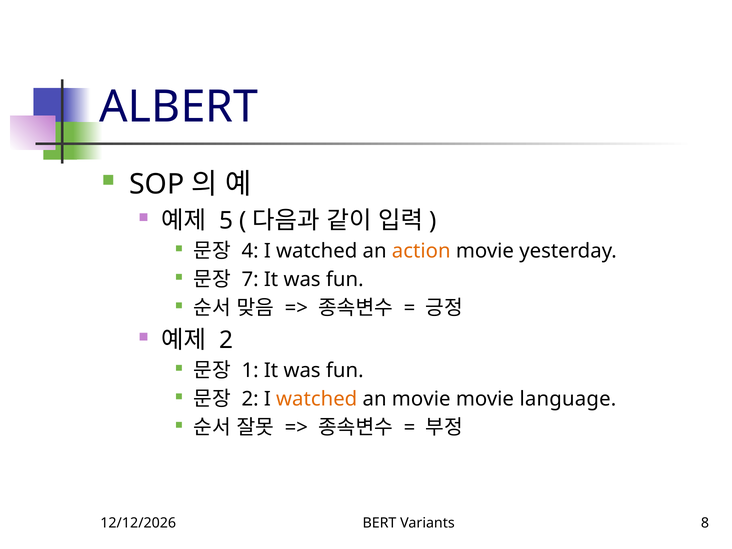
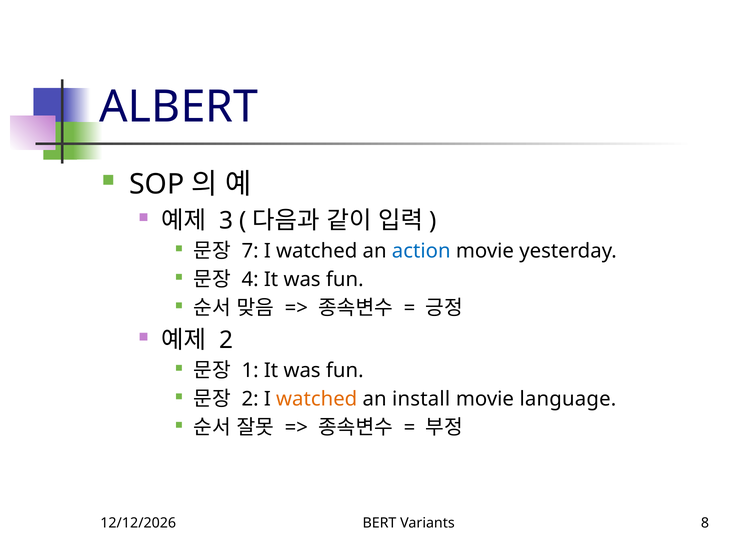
5: 5 -> 3
4: 4 -> 7
action colour: orange -> blue
7: 7 -> 4
an movie: movie -> install
